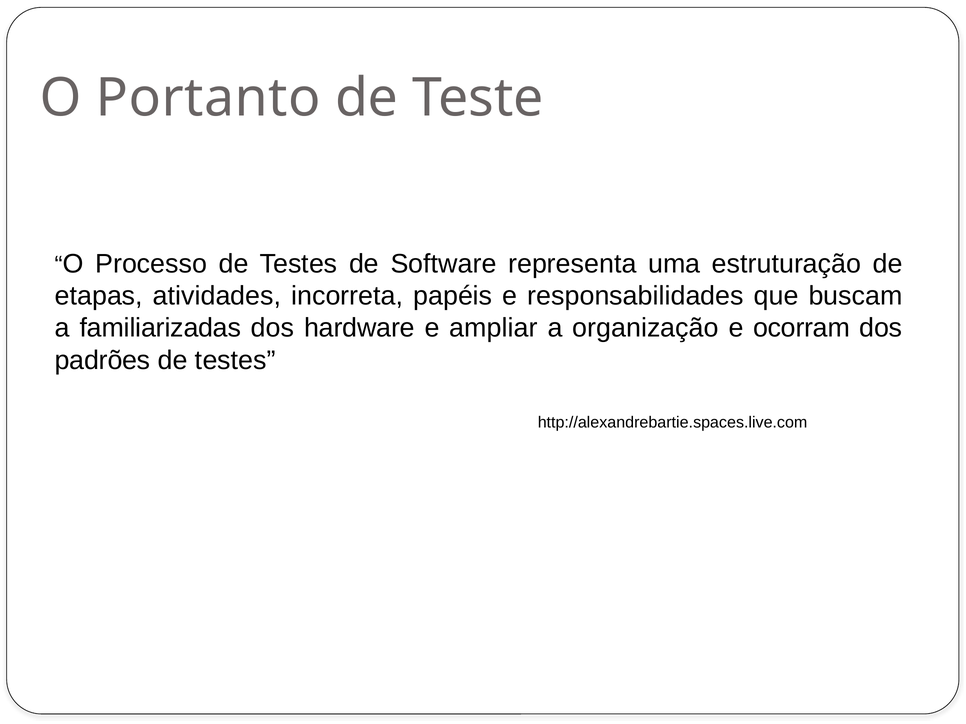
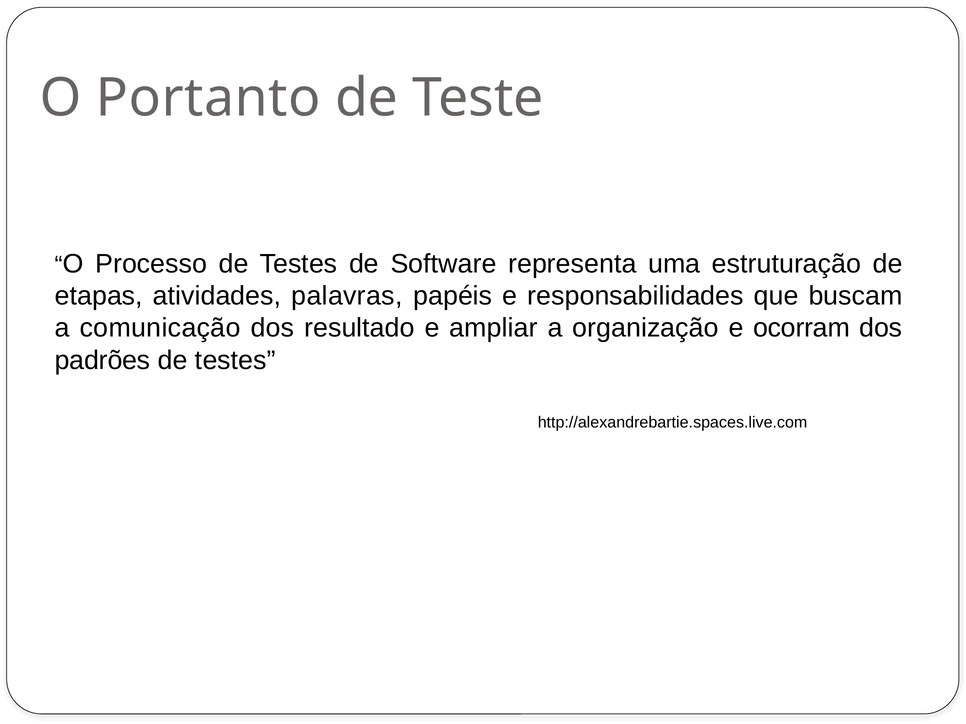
incorreta: incorreta -> palavras
familiarizadas: familiarizadas -> comunicação
hardware: hardware -> resultado
